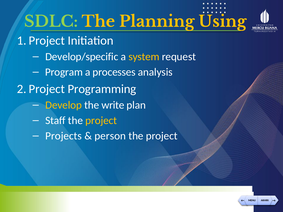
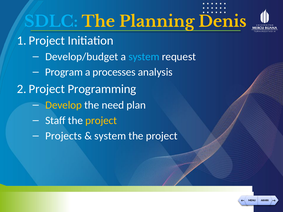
SDLC colour: light green -> light blue
Using: Using -> Denis
Develop/specific: Develop/specific -> Develop/budget
system at (144, 57) colour: yellow -> light blue
write: write -> need
person at (110, 136): person -> system
